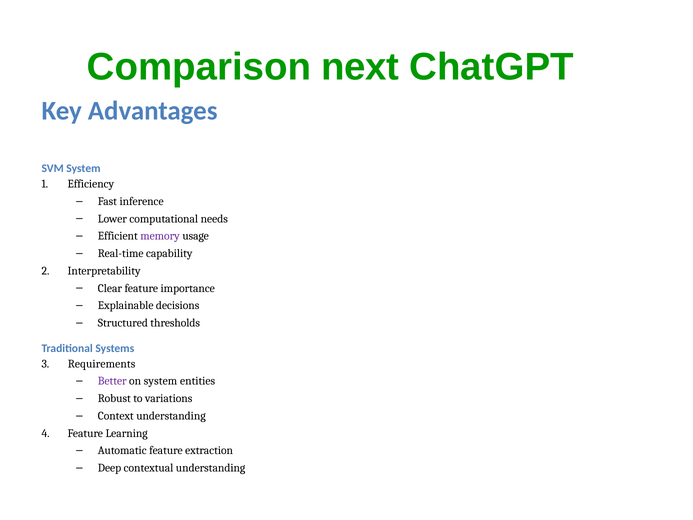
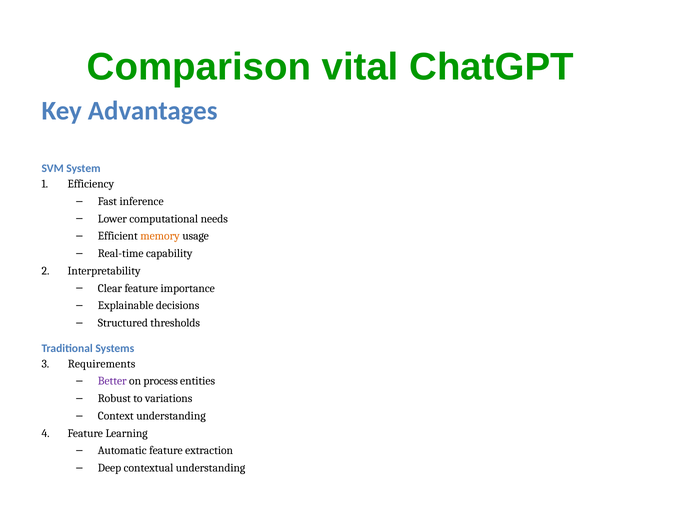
next: next -> vital
memory colour: purple -> orange
on system: system -> process
